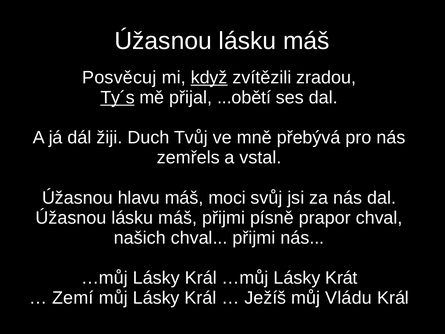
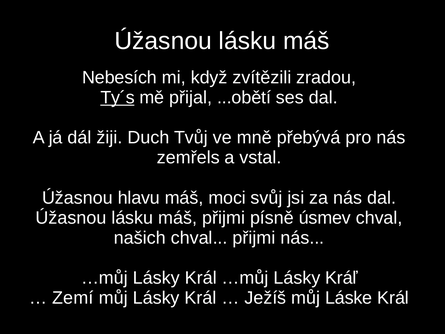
Posvěcuj: Posvěcuj -> Nebesích
když underline: present -> none
prapor: prapor -> úsmev
Krát: Krát -> Kráľ
Vládu: Vládu -> Láske
